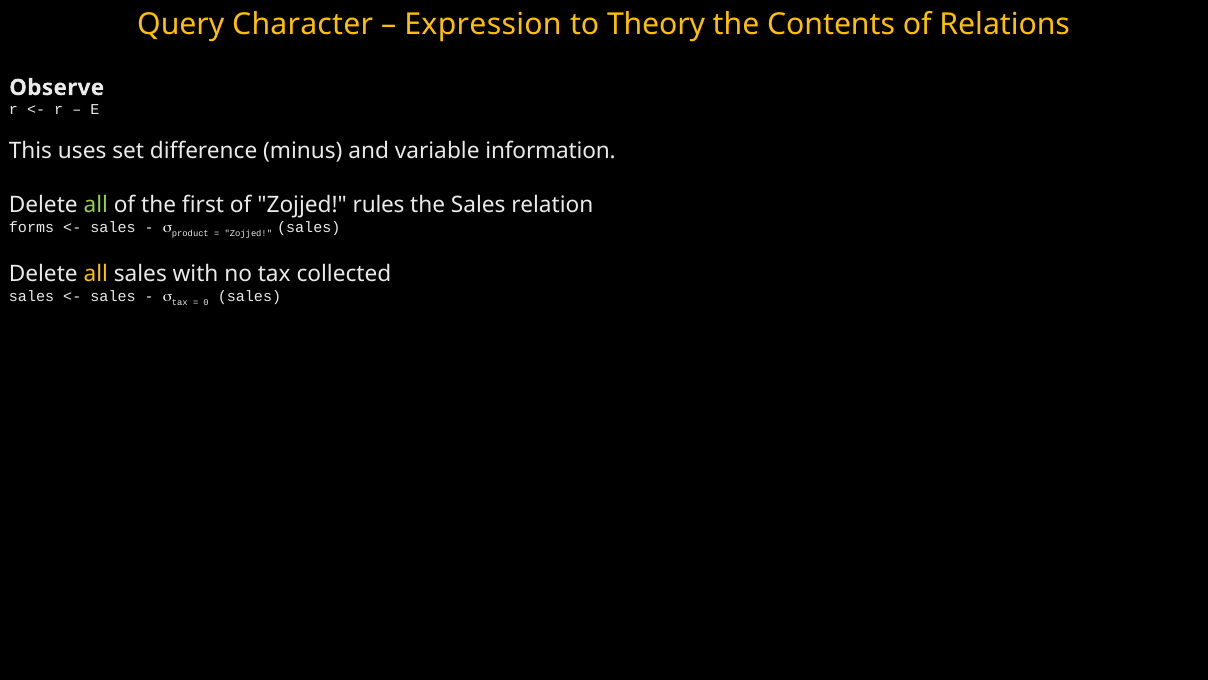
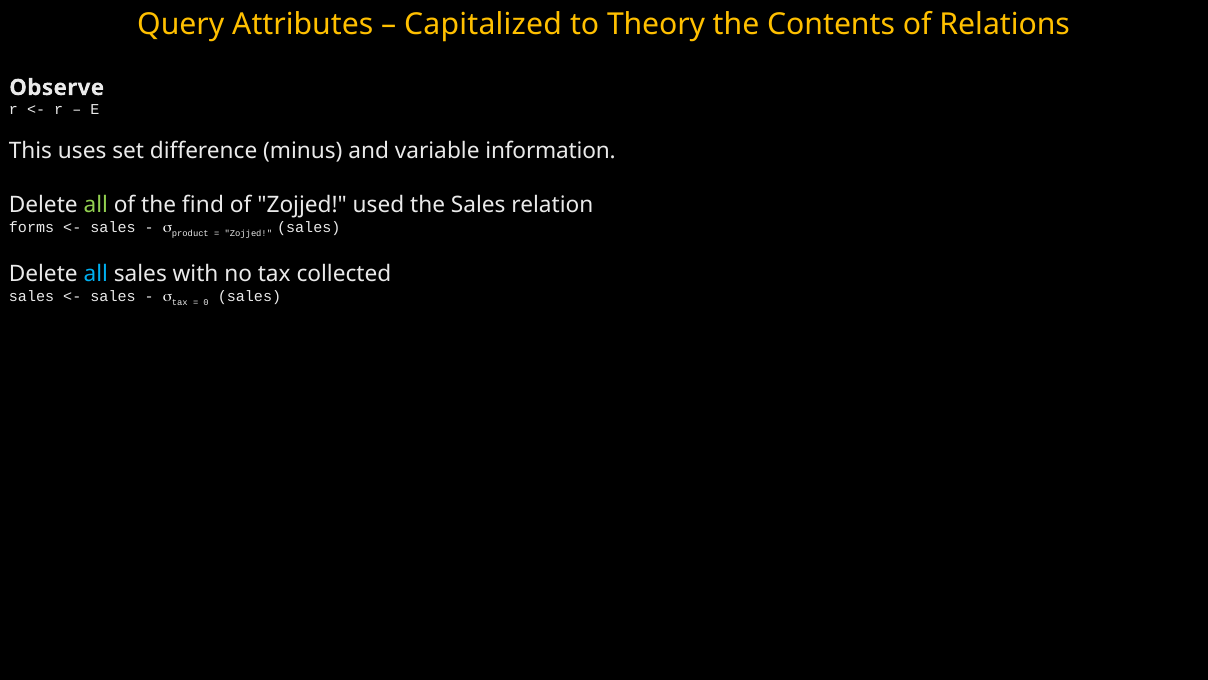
Character: Character -> Attributes
Expression: Expression -> Capitalized
first: first -> find
rules: rules -> used
all at (96, 274) colour: yellow -> light blue
